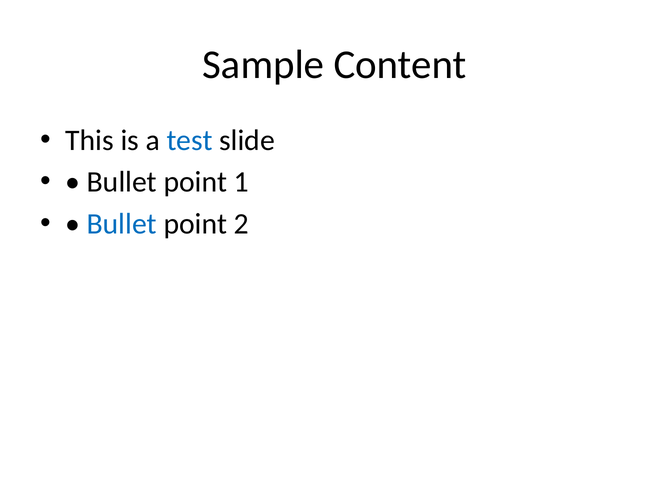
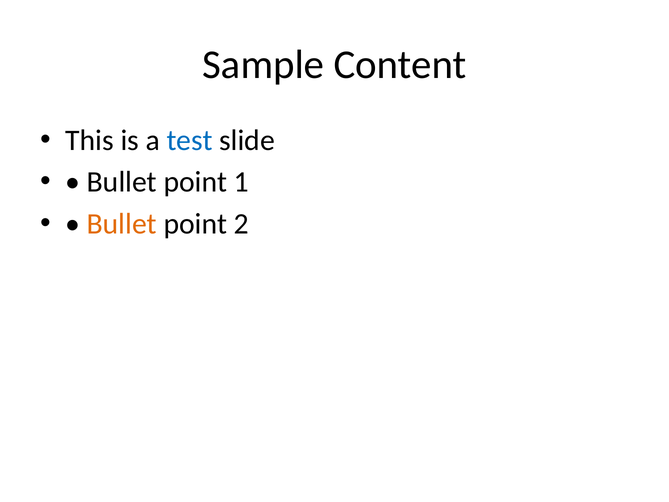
Bullet at (122, 224) colour: blue -> orange
